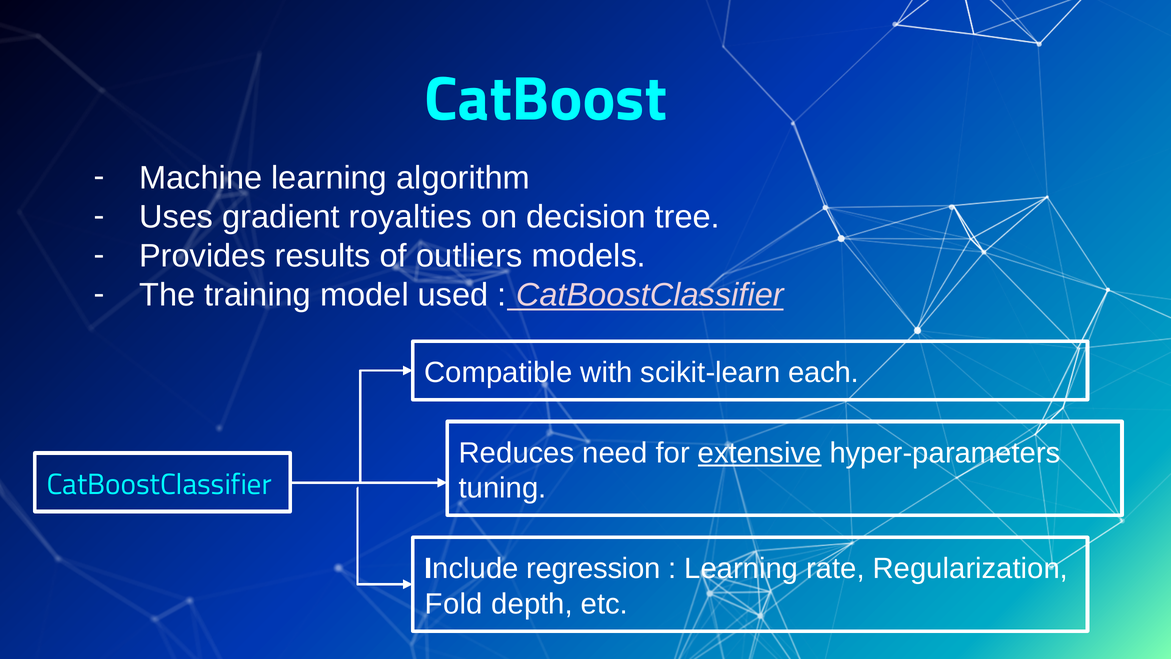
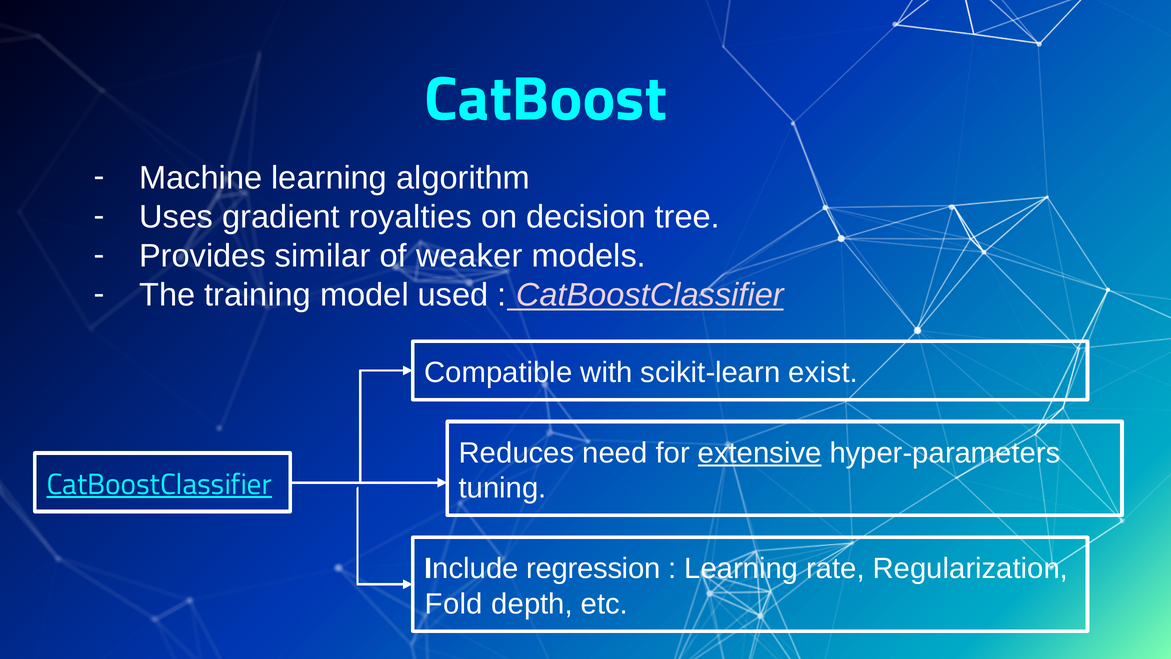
results: results -> similar
outliers: outliers -> weaker
each: each -> exist
CatBoostClassifier at (159, 484) underline: none -> present
